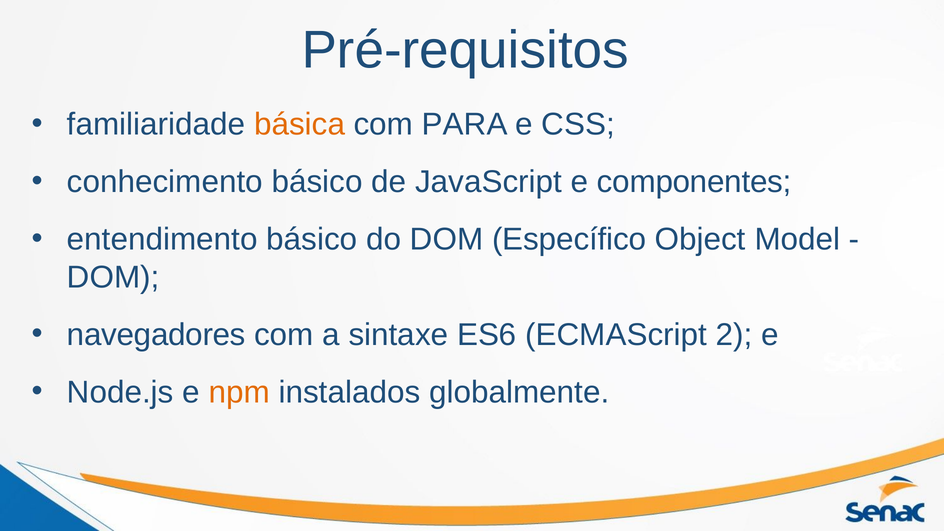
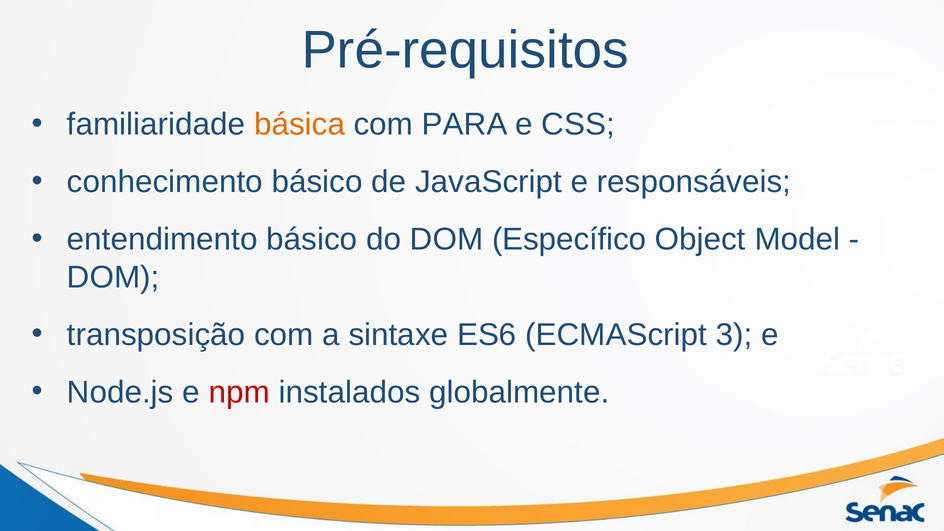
componentes: componentes -> responsáveis
navegadores: navegadores -> transposição
2: 2 -> 3
npm colour: orange -> red
